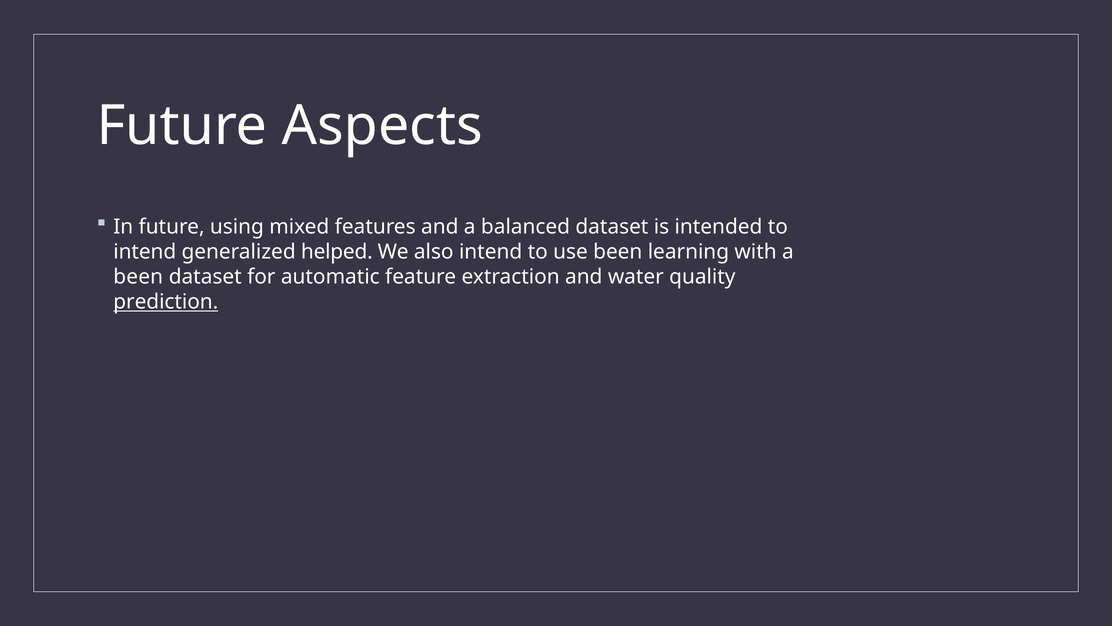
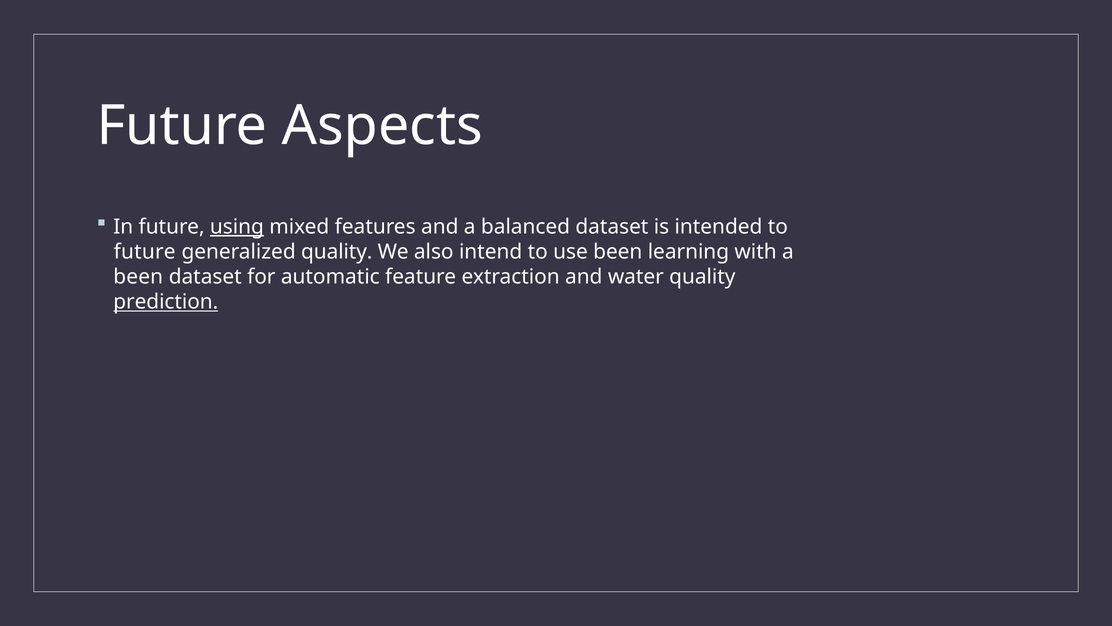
using underline: none -> present
intend at (145, 252): intend -> future
generalized helped: helped -> quality
